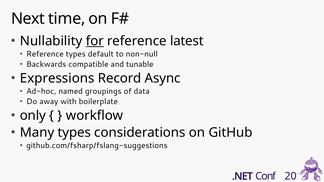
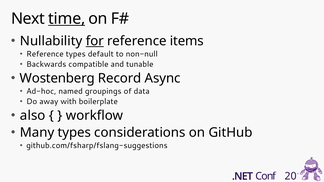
time underline: none -> present
latest: latest -> items
Expressions: Expressions -> Wostenberg
only: only -> also
